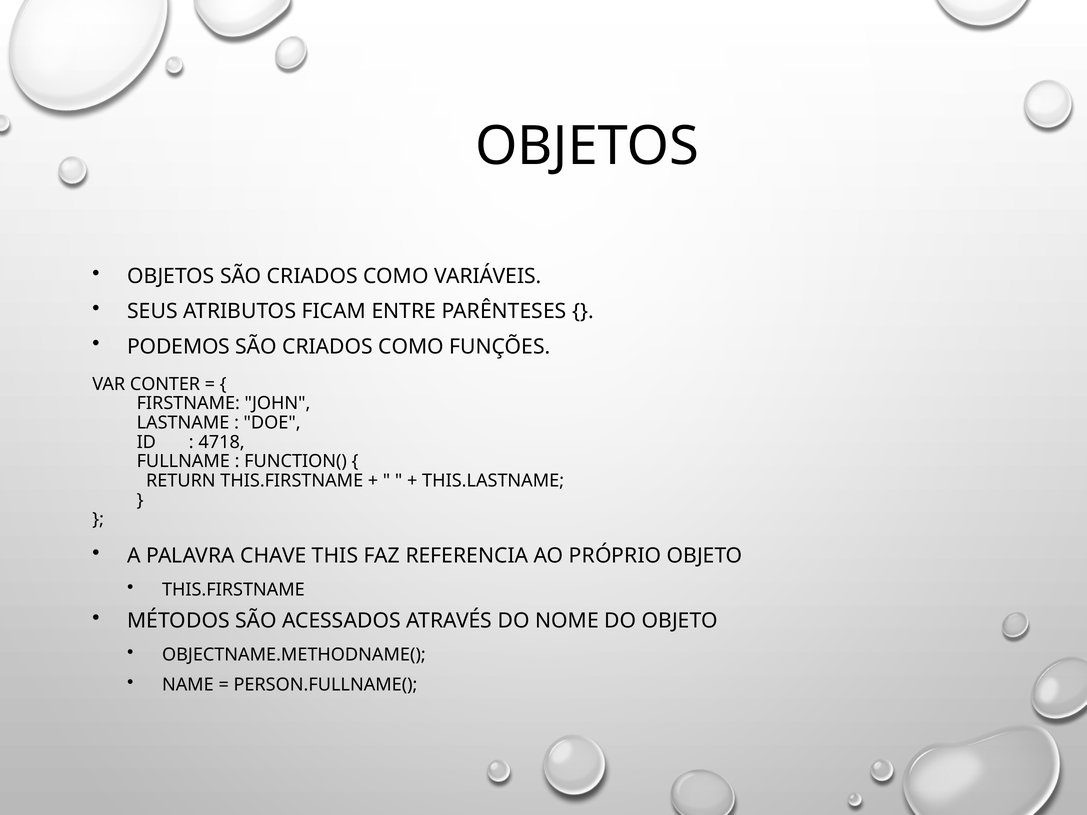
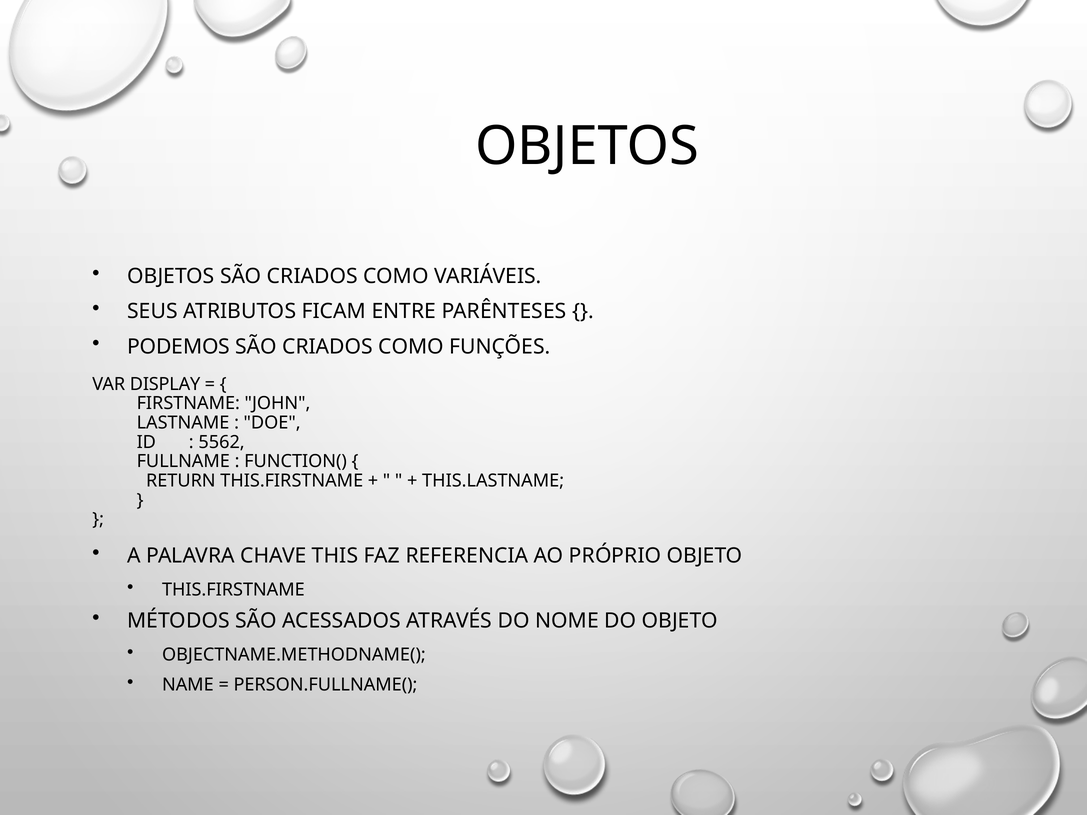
CONTER: CONTER -> DISPLAY
4718: 4718 -> 5562
